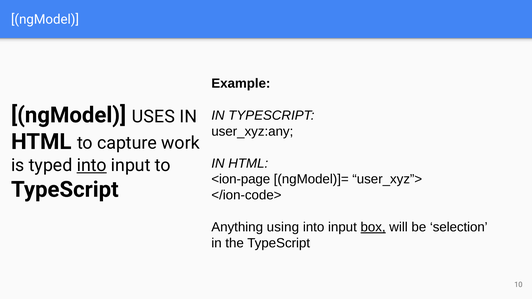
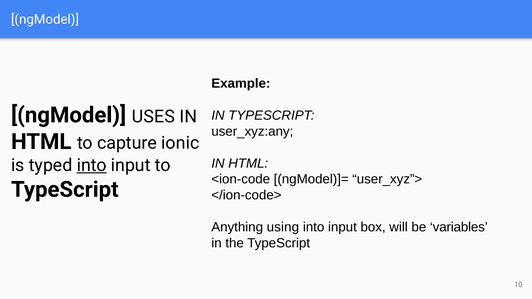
work: work -> ionic
<ion-page: <ion-page -> <ion-code
box underline: present -> none
selection: selection -> variables
